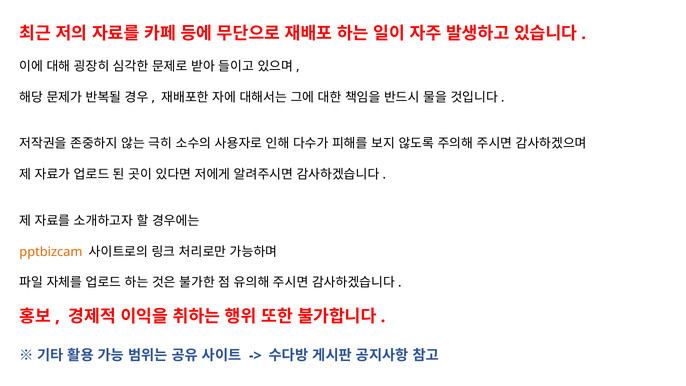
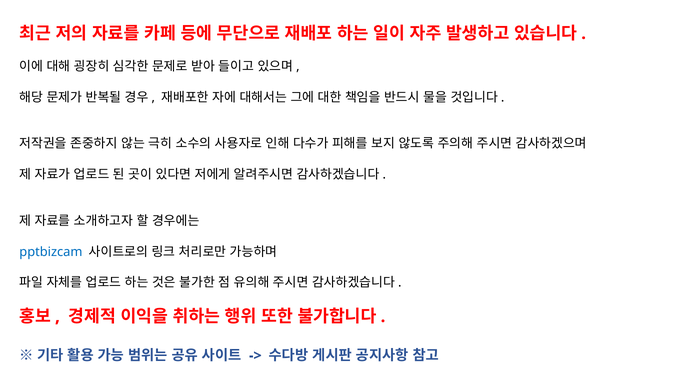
pptbizcam colour: orange -> blue
